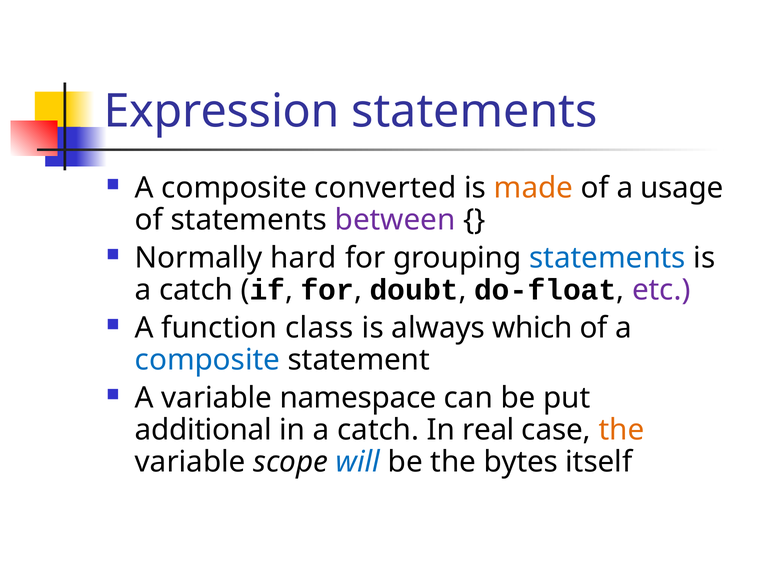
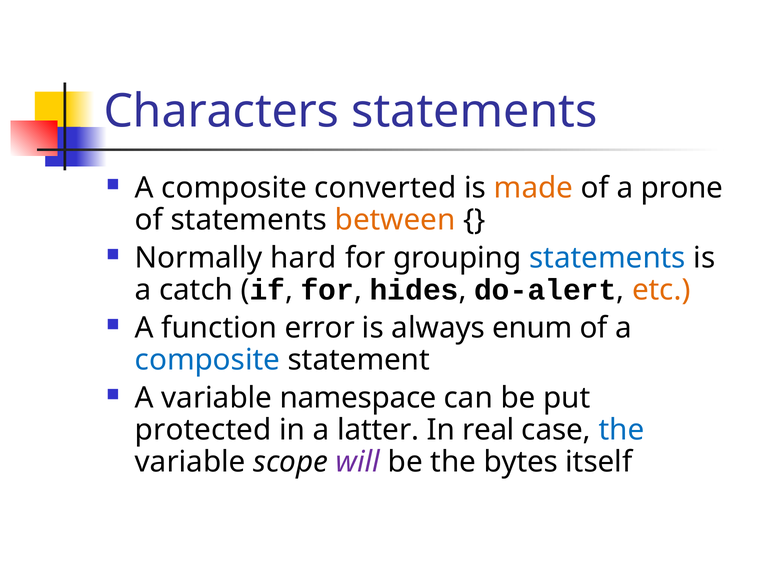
Expression: Expression -> Characters
usage: usage -> prone
between colour: purple -> orange
doubt: doubt -> hides
do-float: do-float -> do-alert
etc colour: purple -> orange
class: class -> error
which: which -> enum
additional: additional -> protected
in a catch: catch -> latter
the at (621, 430) colour: orange -> blue
will colour: blue -> purple
